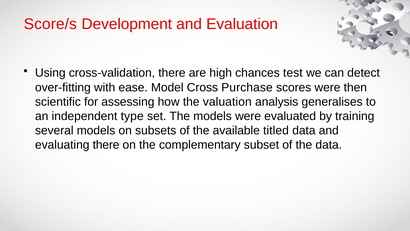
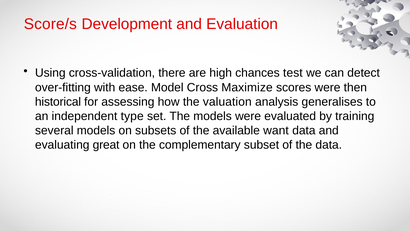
Purchase: Purchase -> Maximize
scientific: scientific -> historical
titled: titled -> want
evaluating there: there -> great
